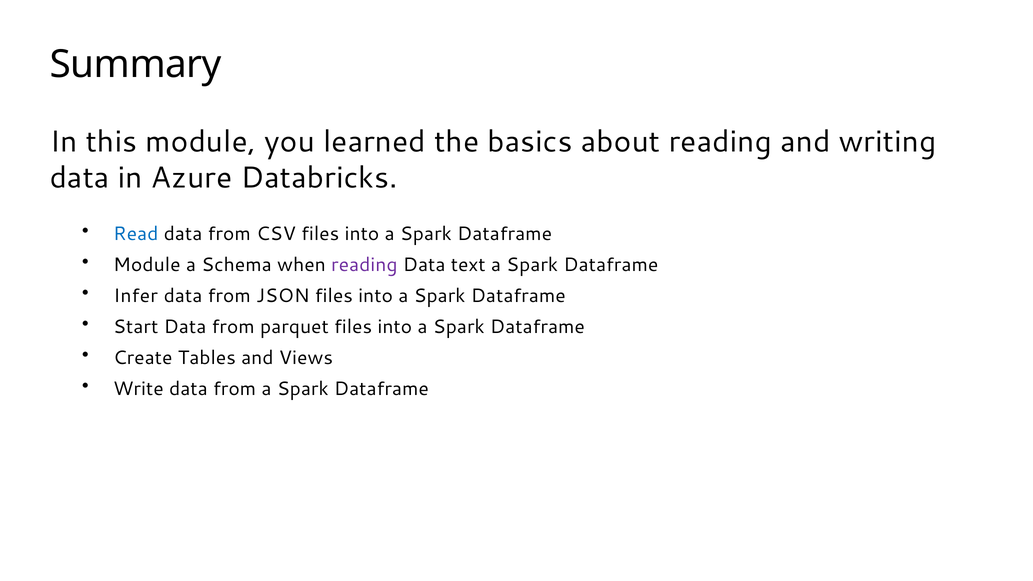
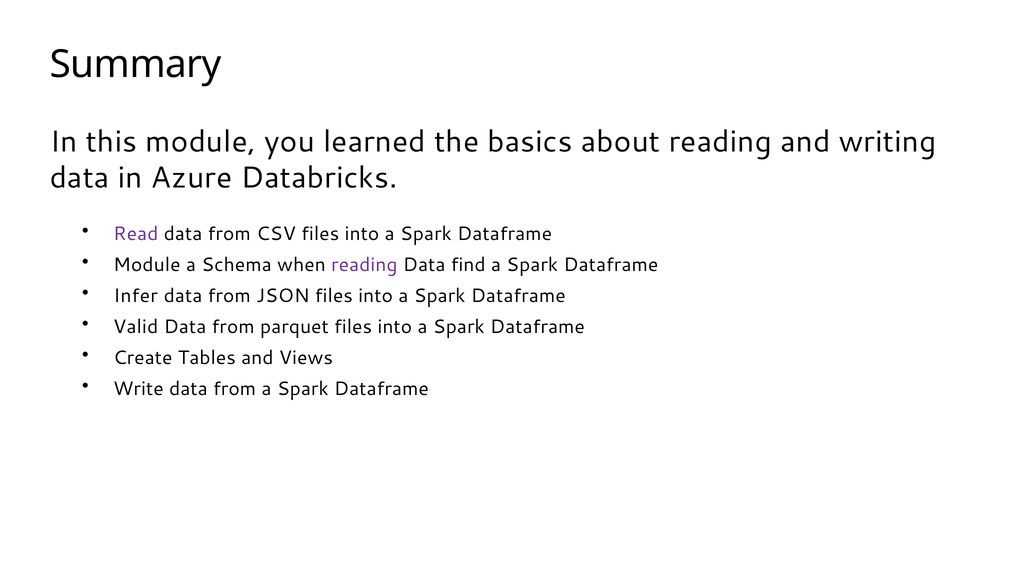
Read colour: blue -> purple
text: text -> find
Start: Start -> Valid
